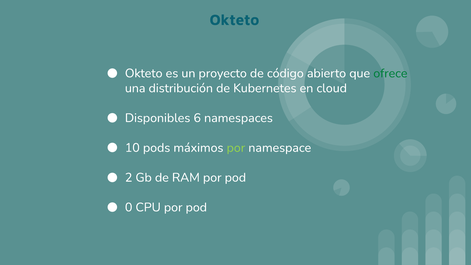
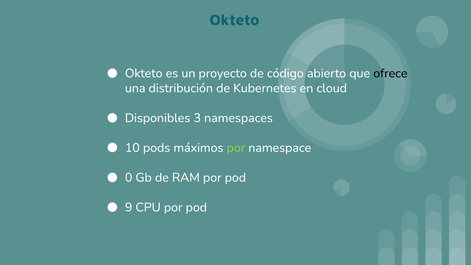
ofrece colour: green -> black
6: 6 -> 3
2: 2 -> 0
0: 0 -> 9
